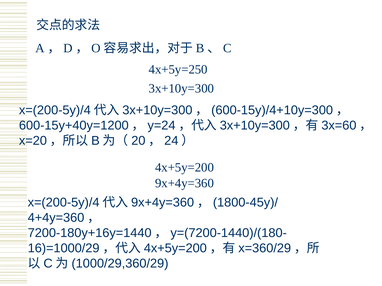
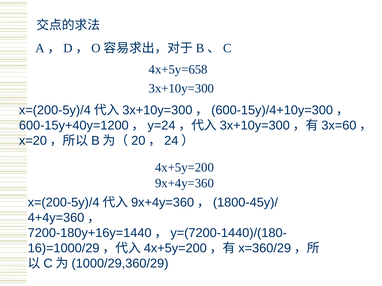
4x+5y=250: 4x+5y=250 -> 4x+5y=658
